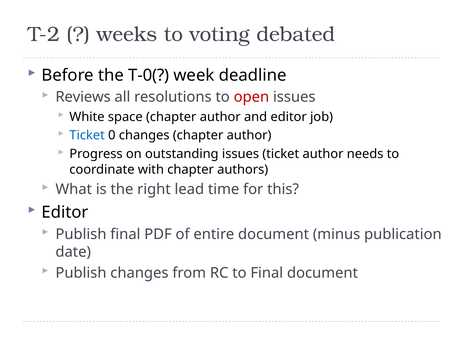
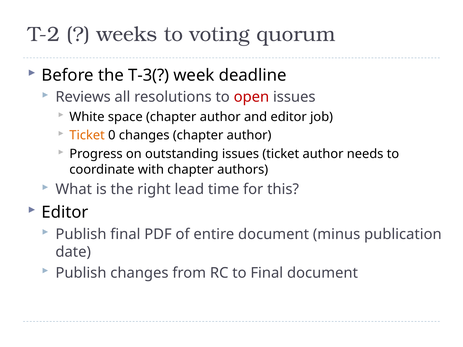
debated: debated -> quorum
T-0(: T-0( -> T-3(
Ticket at (87, 135) colour: blue -> orange
